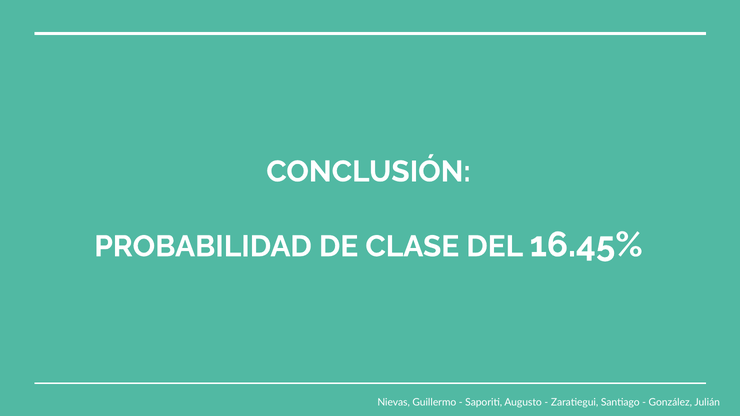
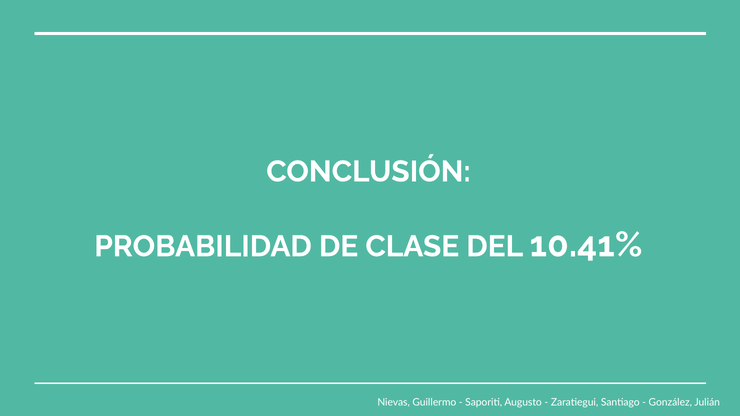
16.45%: 16.45% -> 10.41%
